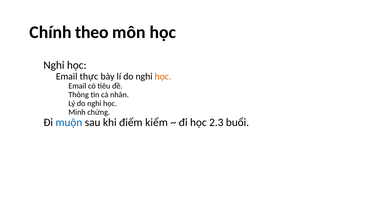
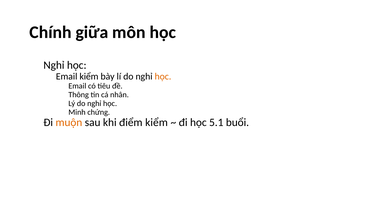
theo: theo -> giữa
thực at (89, 77): thực -> kiểm
muộn colour: blue -> orange
2.3: 2.3 -> 5.1
